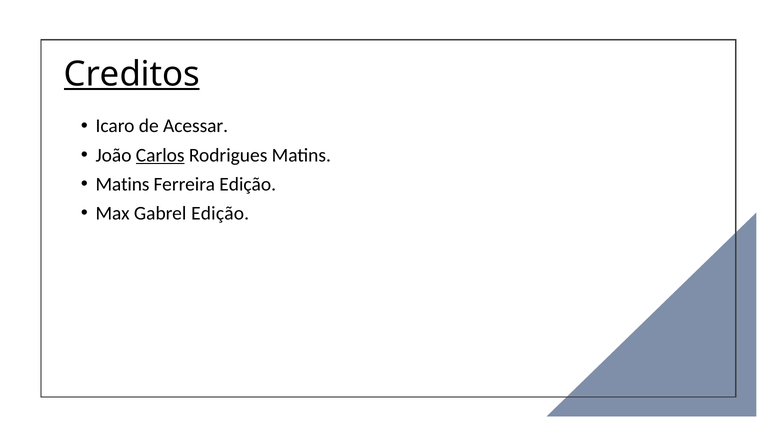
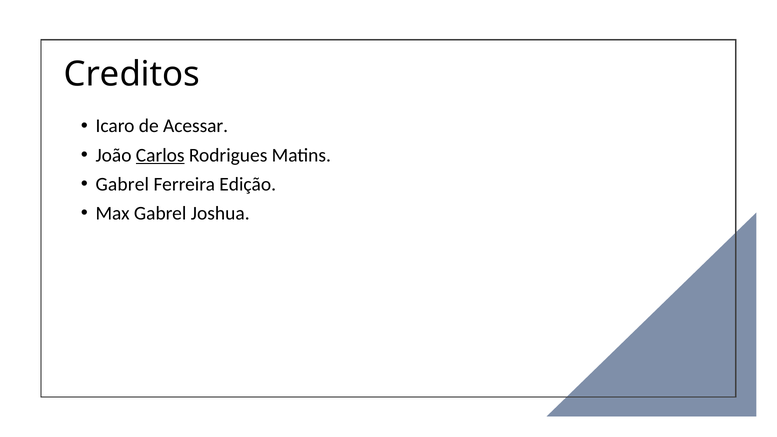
Creditos underline: present -> none
Matins at (122, 184): Matins -> Gabrel
Gabrel Edição: Edição -> Joshua
